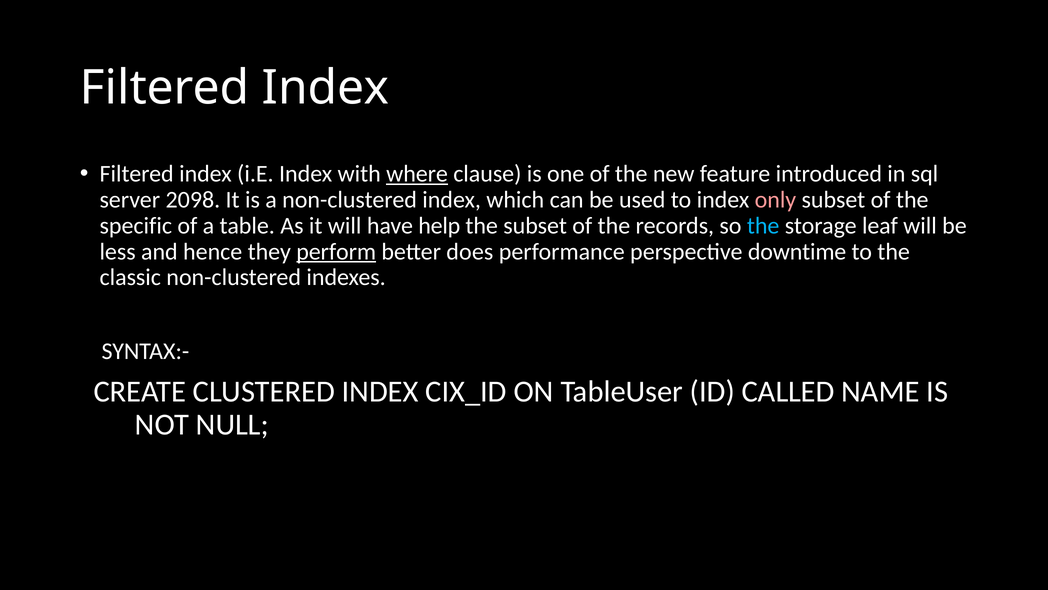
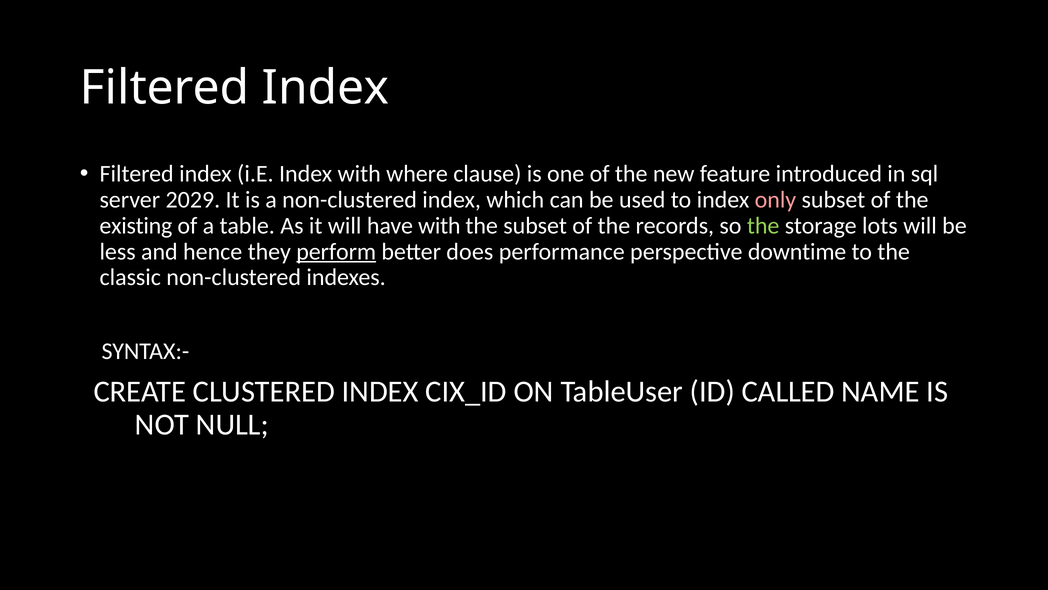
where underline: present -> none
2098: 2098 -> 2029
specific: specific -> existing
have help: help -> with
the at (763, 225) colour: light blue -> light green
leaf: leaf -> lots
